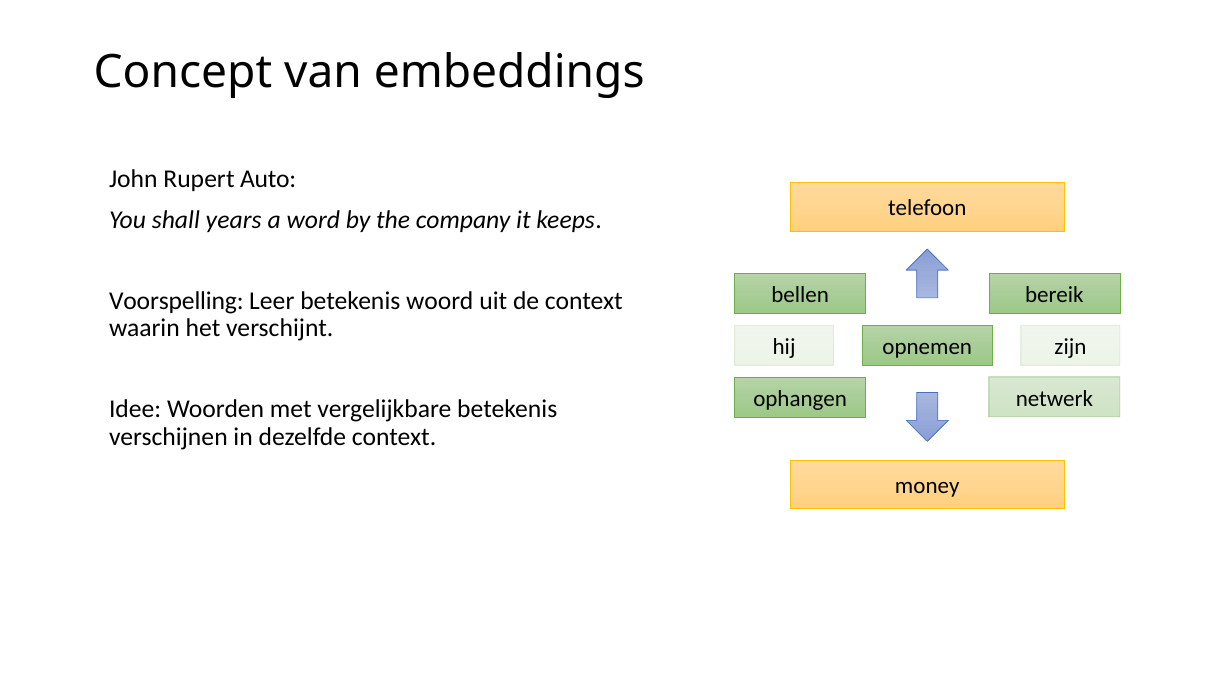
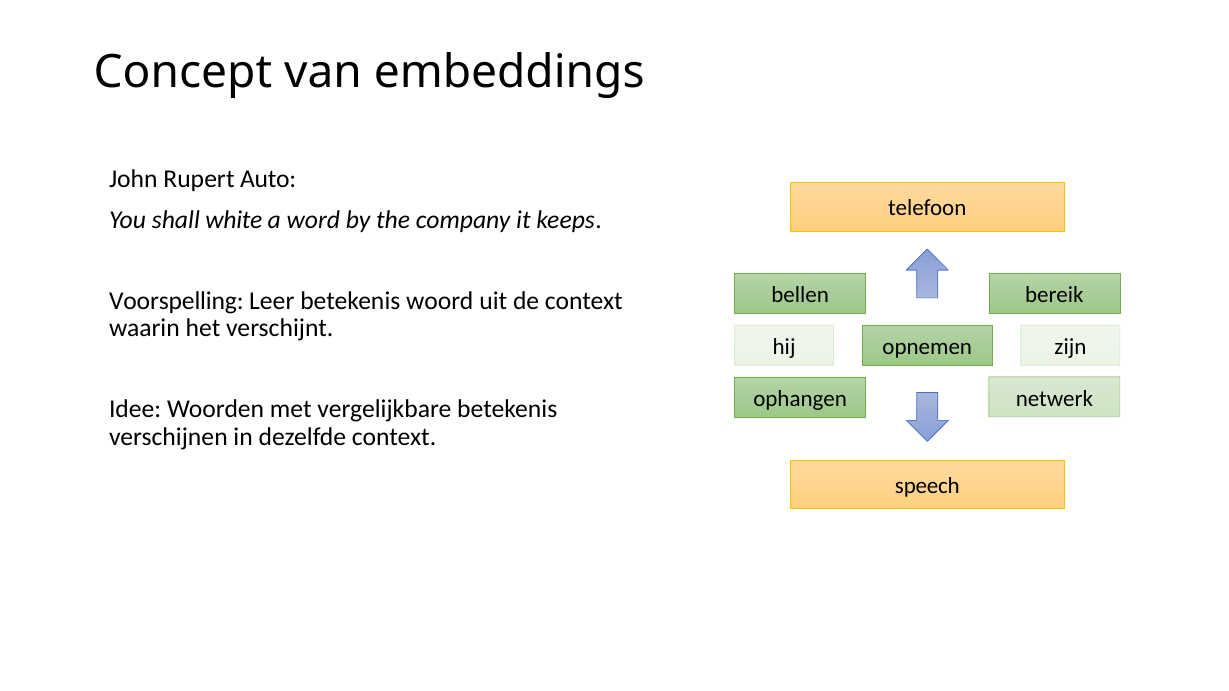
years: years -> white
money: money -> speech
